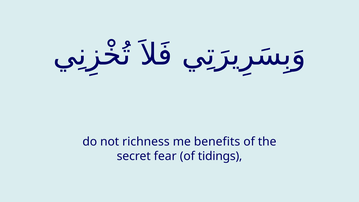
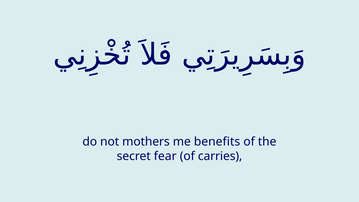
richness: richness -> mothers
tidings: tidings -> carries
